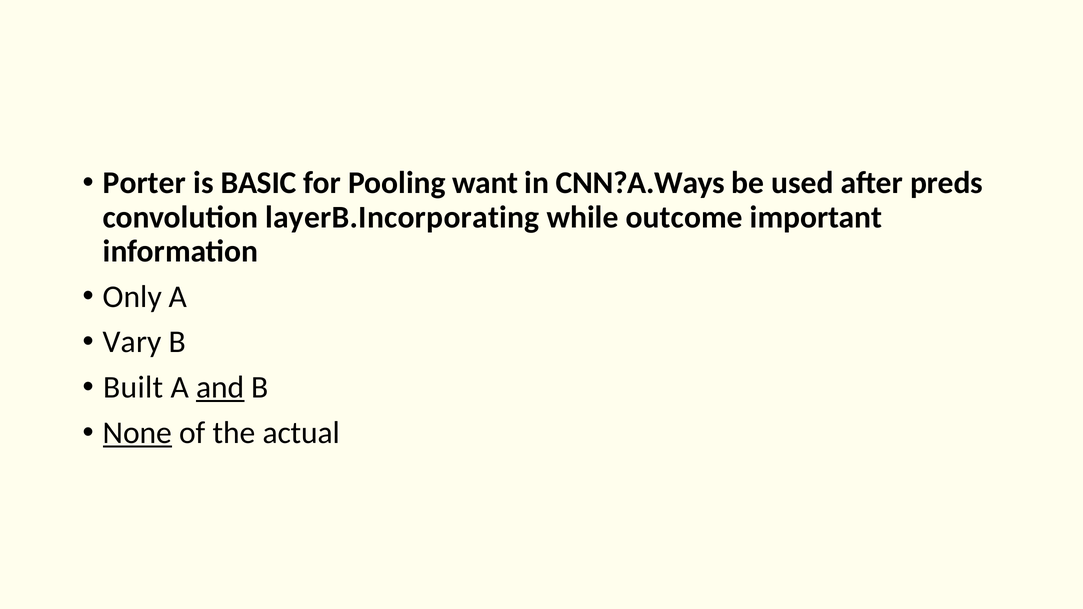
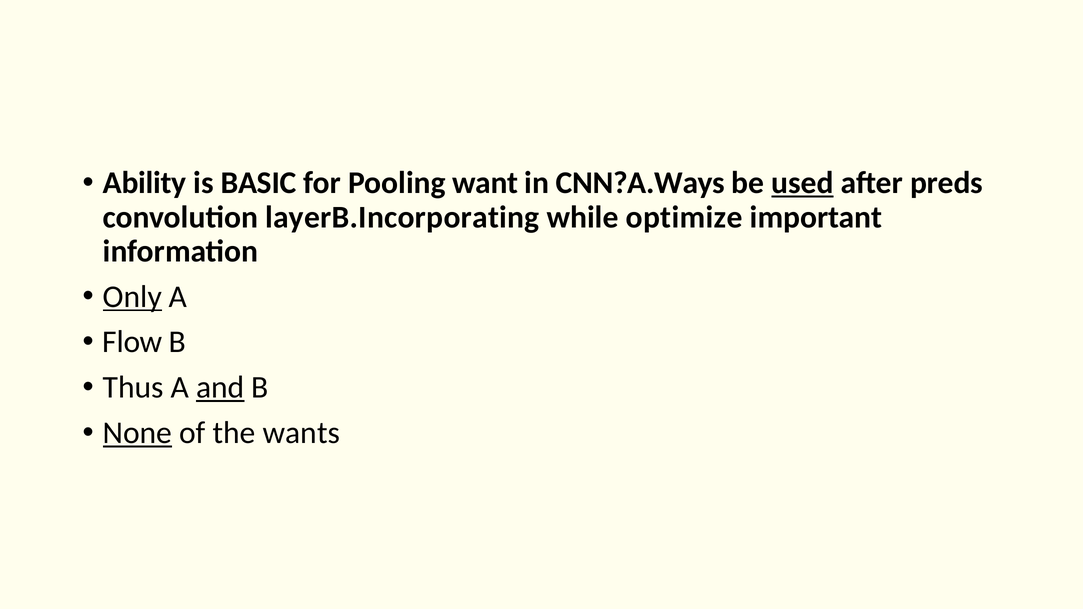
Porter: Porter -> Ability
used underline: none -> present
outcome: outcome -> optimize
Only underline: none -> present
Vary: Vary -> Flow
Built: Built -> Thus
actual: actual -> wants
